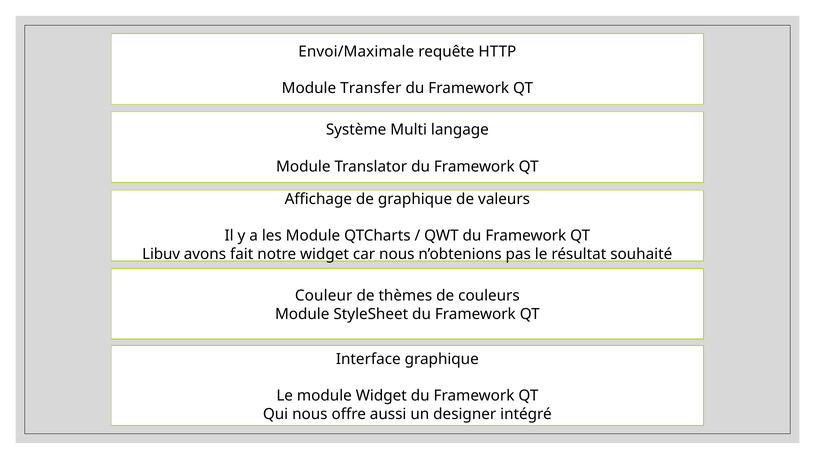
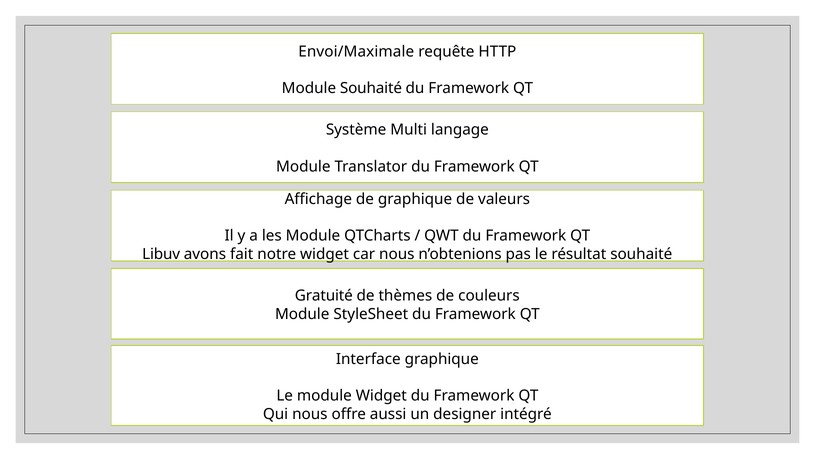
Module Transfer: Transfer -> Souhaité
Couleur: Couleur -> Gratuité
